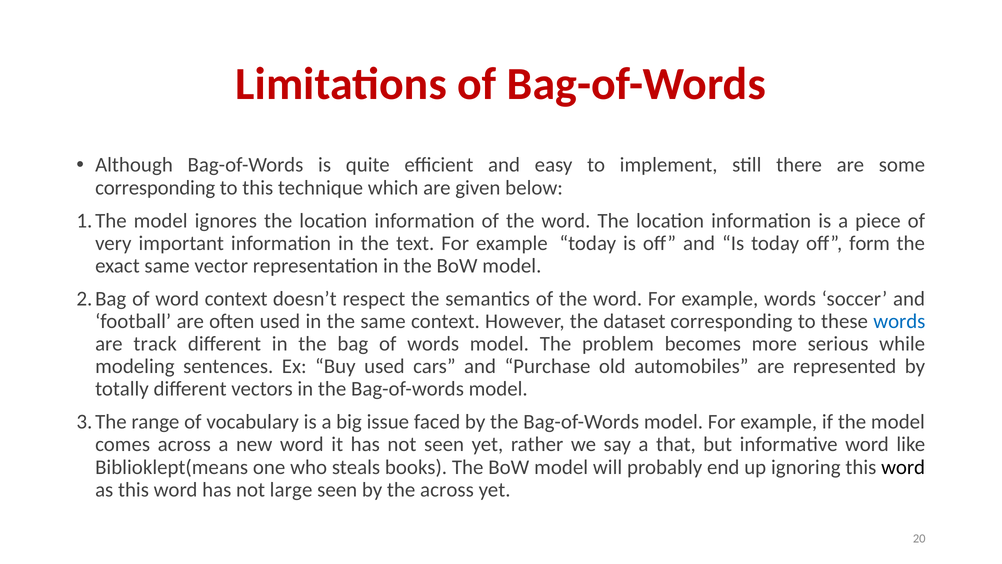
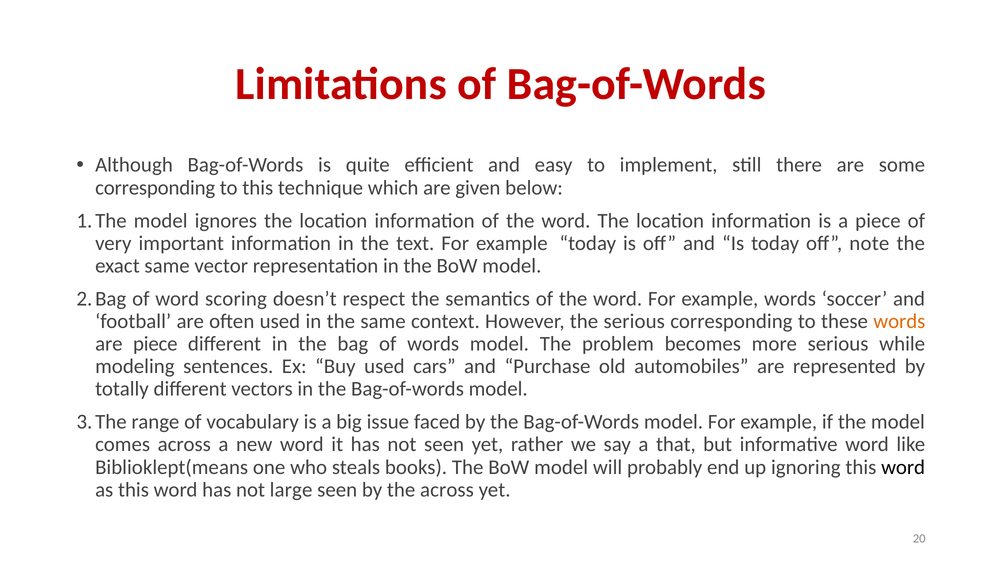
form: form -> note
word context: context -> scoring
the dataset: dataset -> serious
words at (899, 321) colour: blue -> orange
are track: track -> piece
